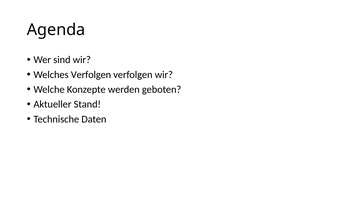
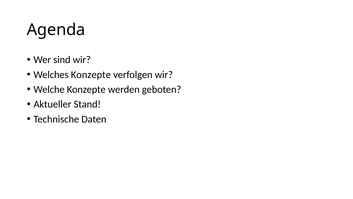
Welches Verfolgen: Verfolgen -> Konzepte
